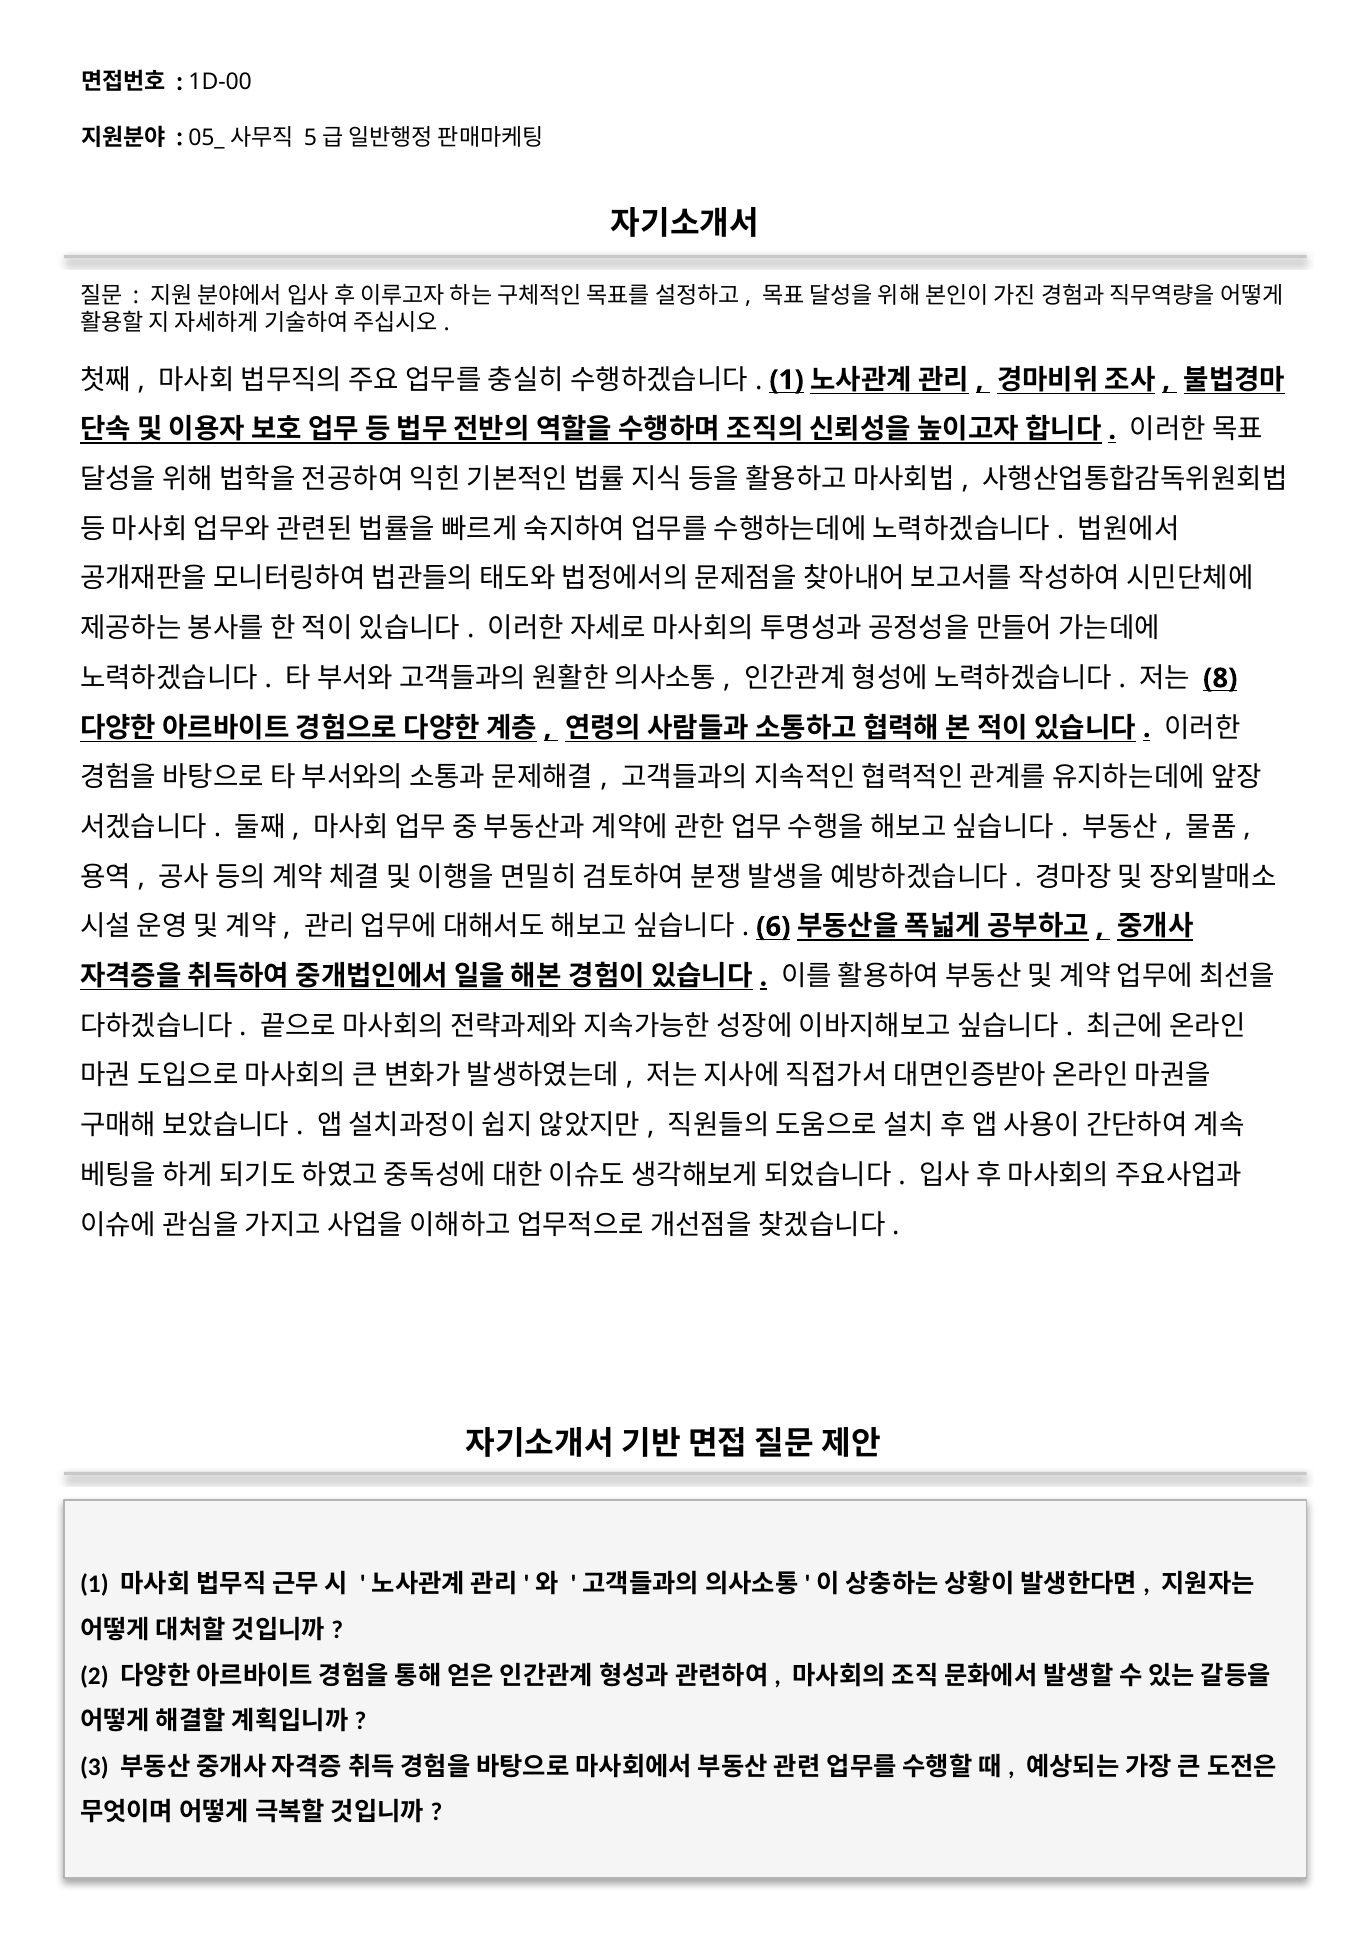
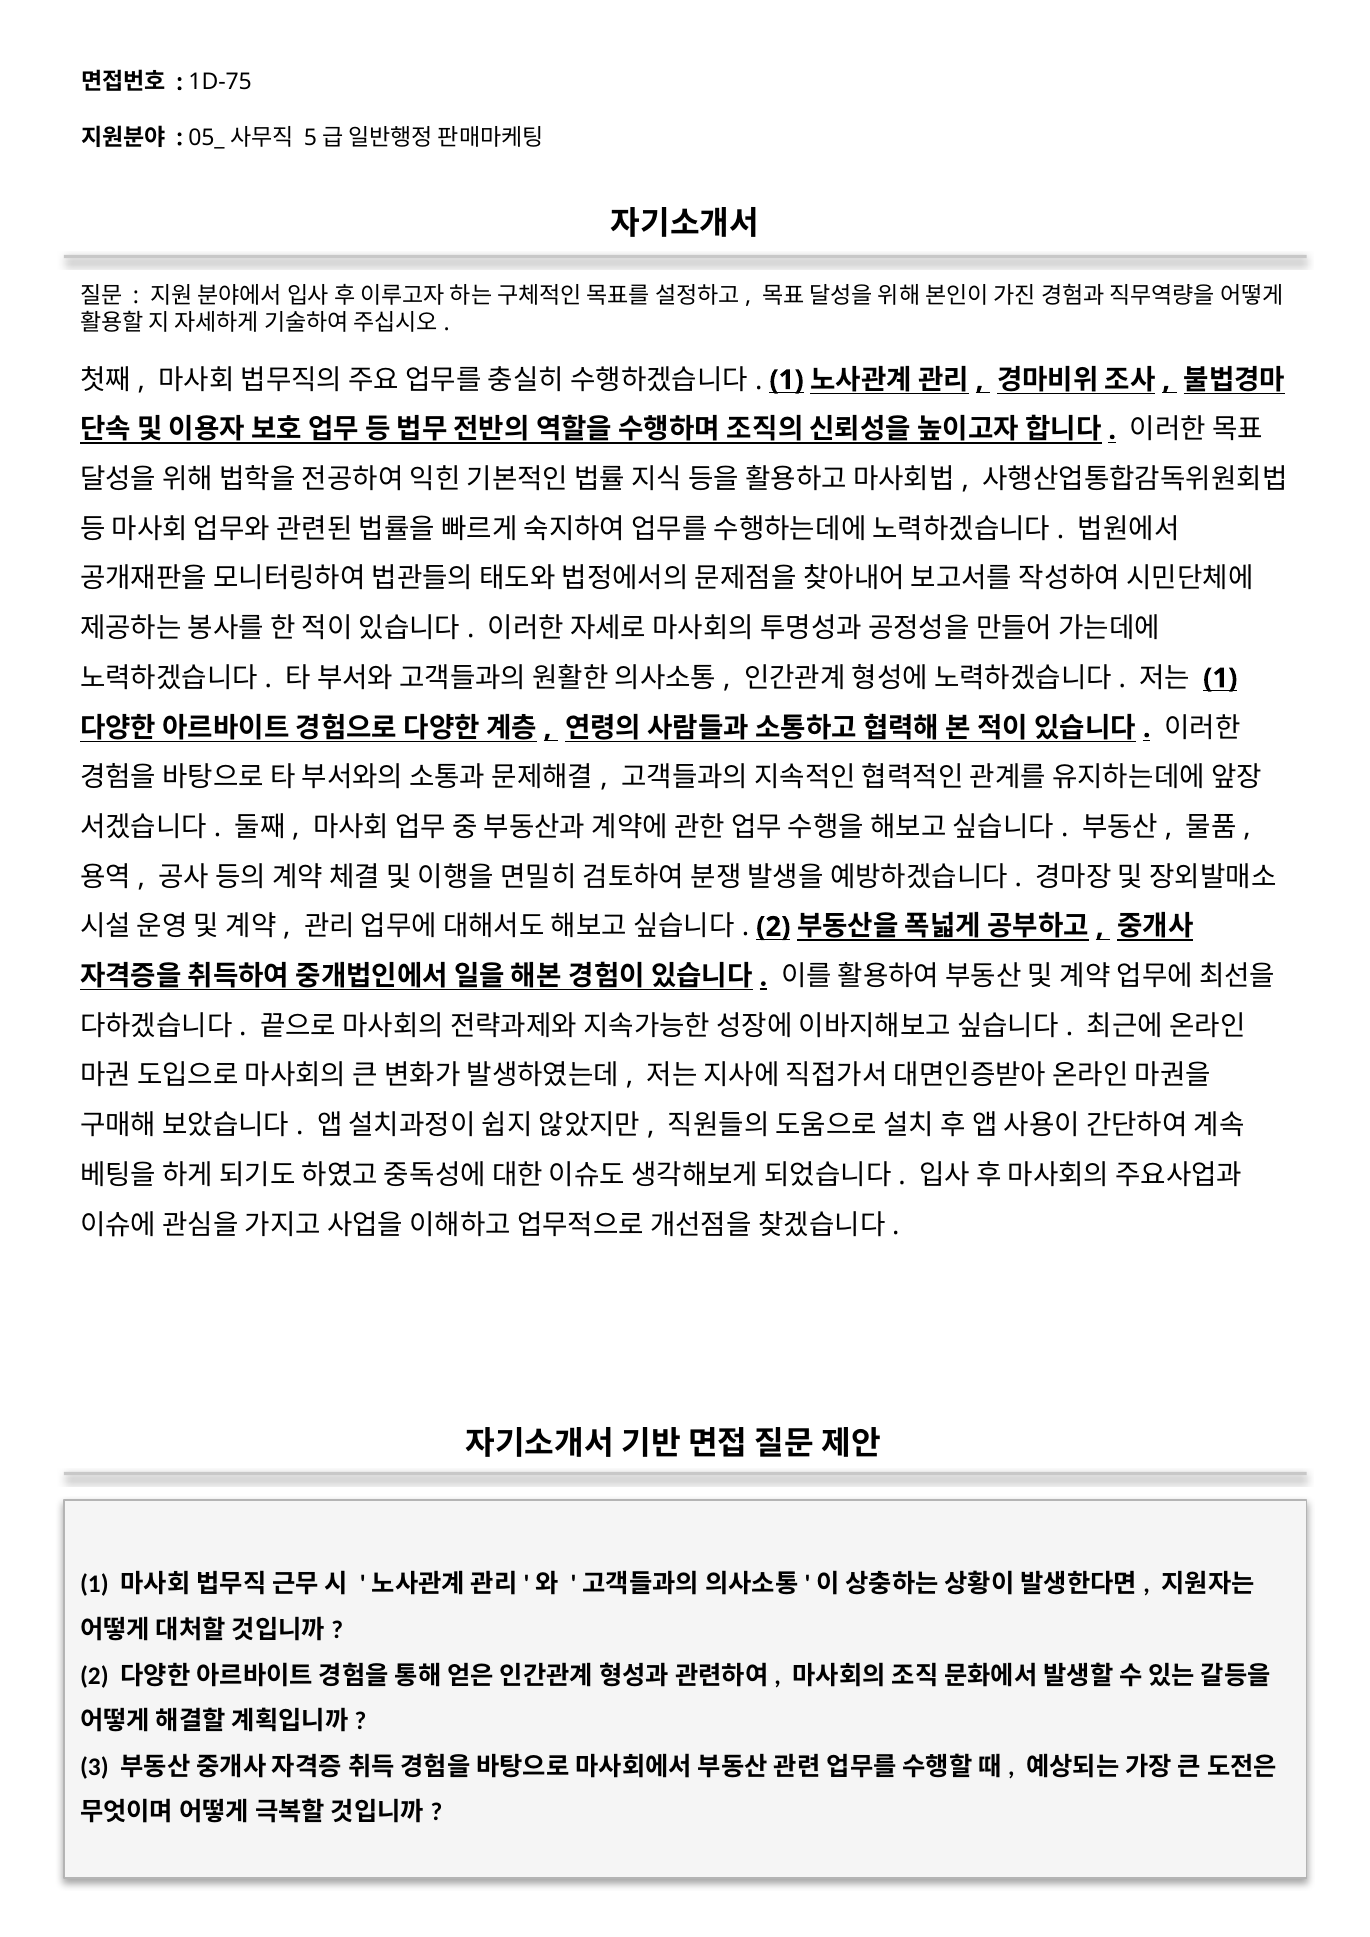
1D-00: 1D-00 -> 1D-75
8 at (1220, 678): 8 -> 1
6 at (773, 927): 6 -> 2
